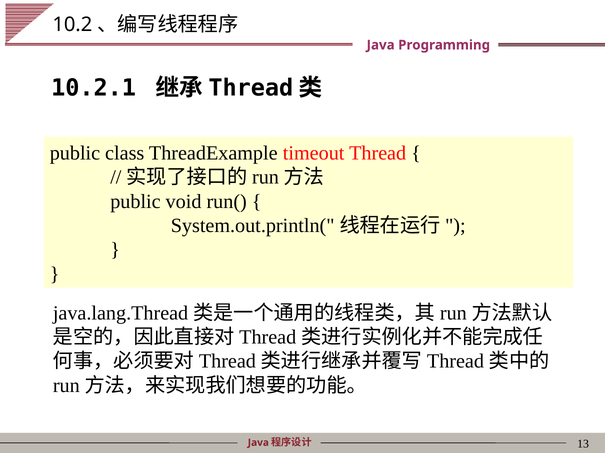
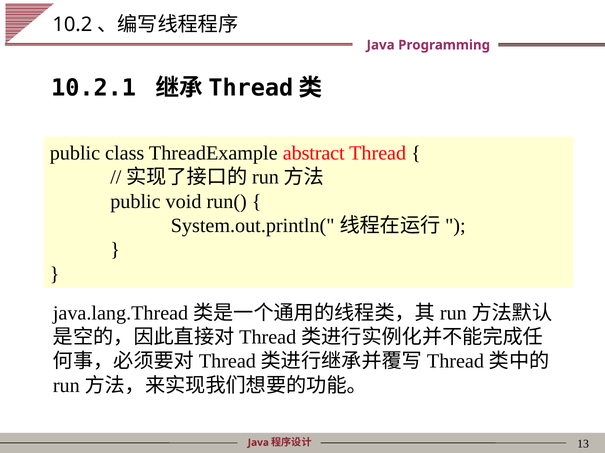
timeout: timeout -> abstract
